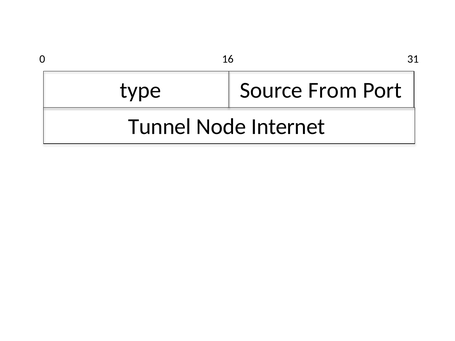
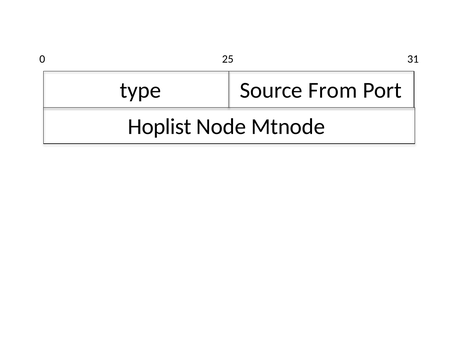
16: 16 -> 25
Tunnel: Tunnel -> Hoplist
Internet: Internet -> Mtnode
